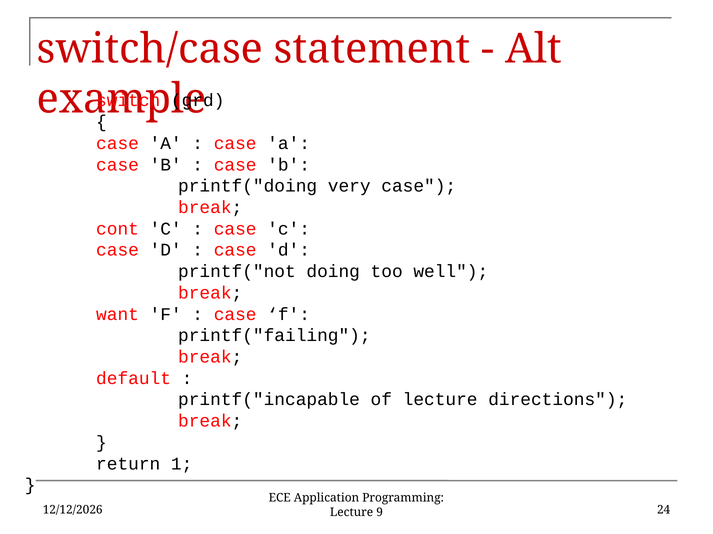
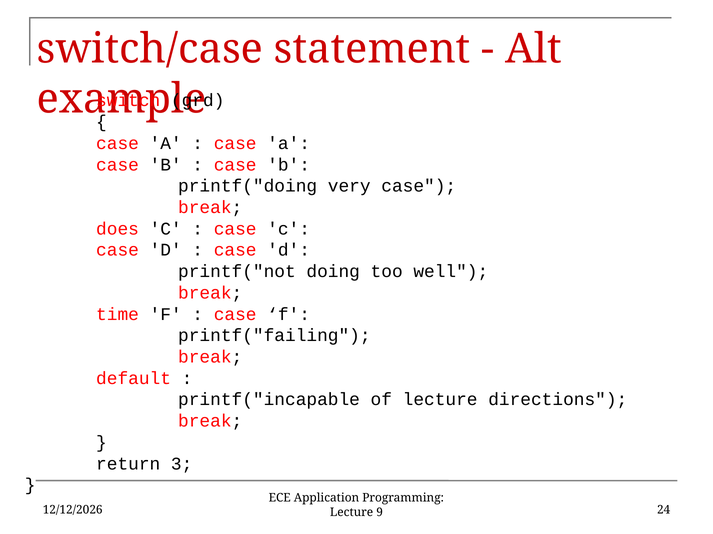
cont: cont -> does
want: want -> time
1: 1 -> 3
